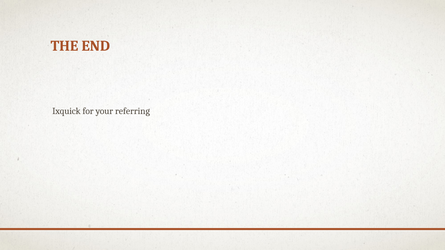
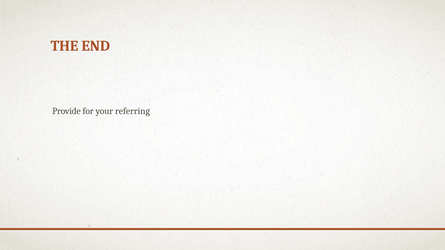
Ixquick: Ixquick -> Provide
